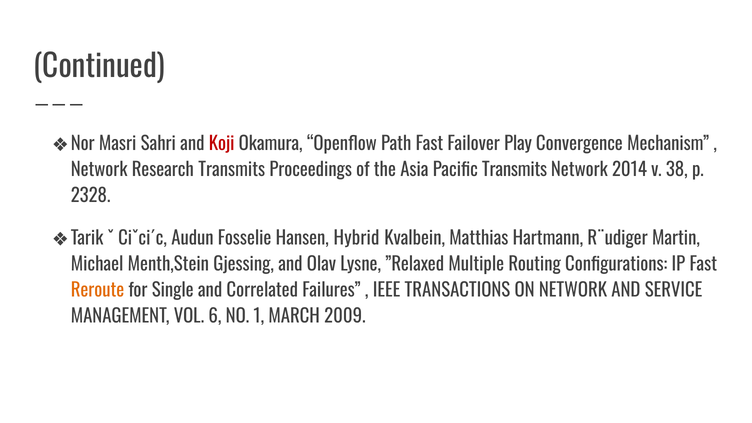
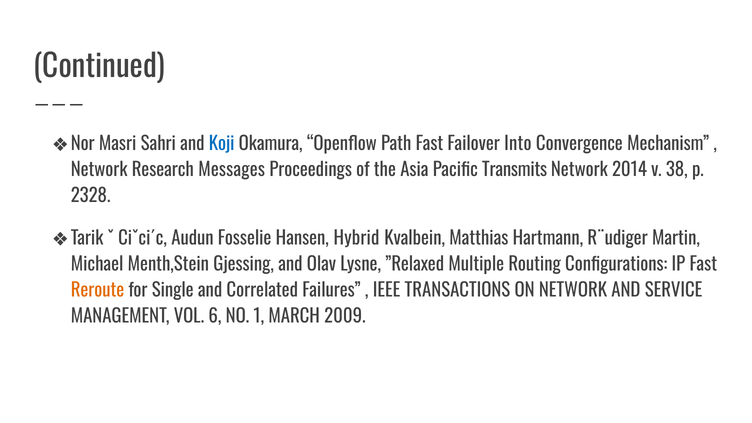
Koji colour: red -> blue
Play: Play -> Into
Research Transmits: Transmits -> Messages
